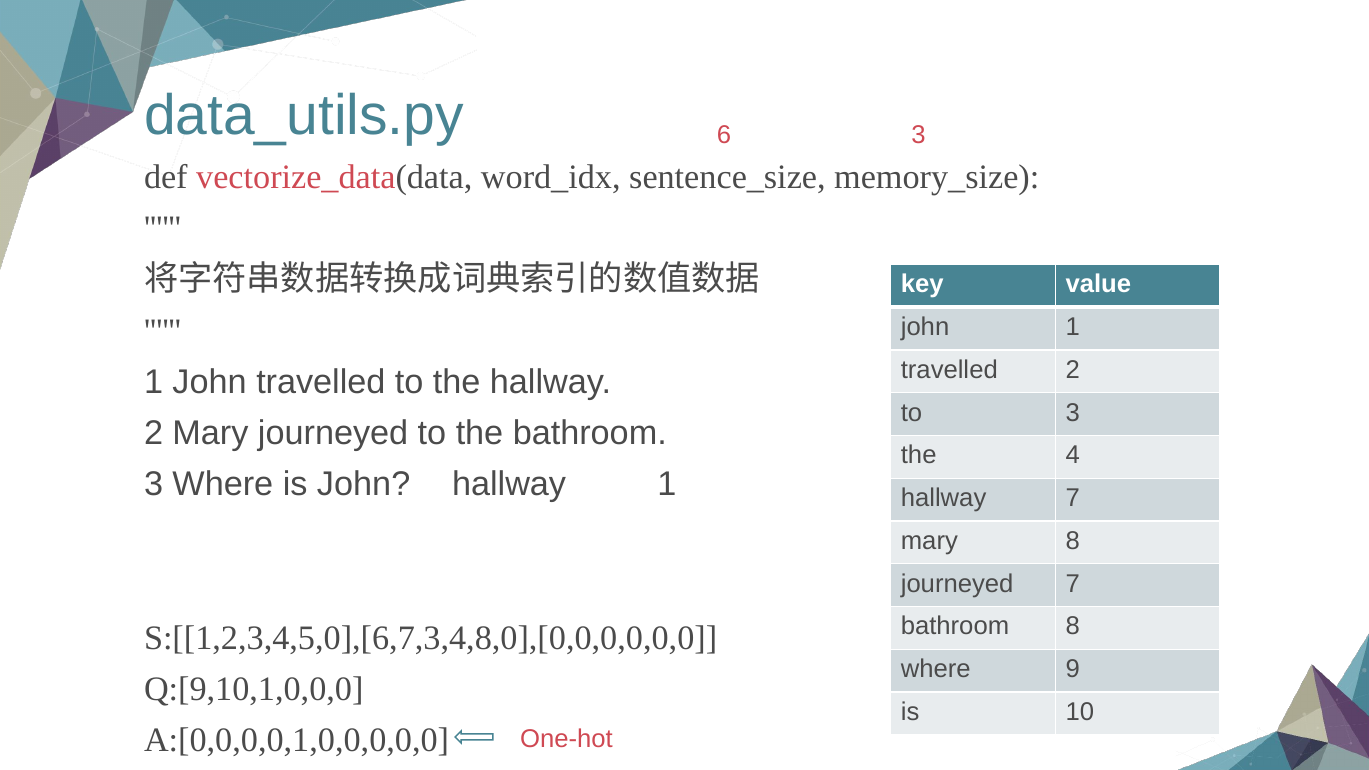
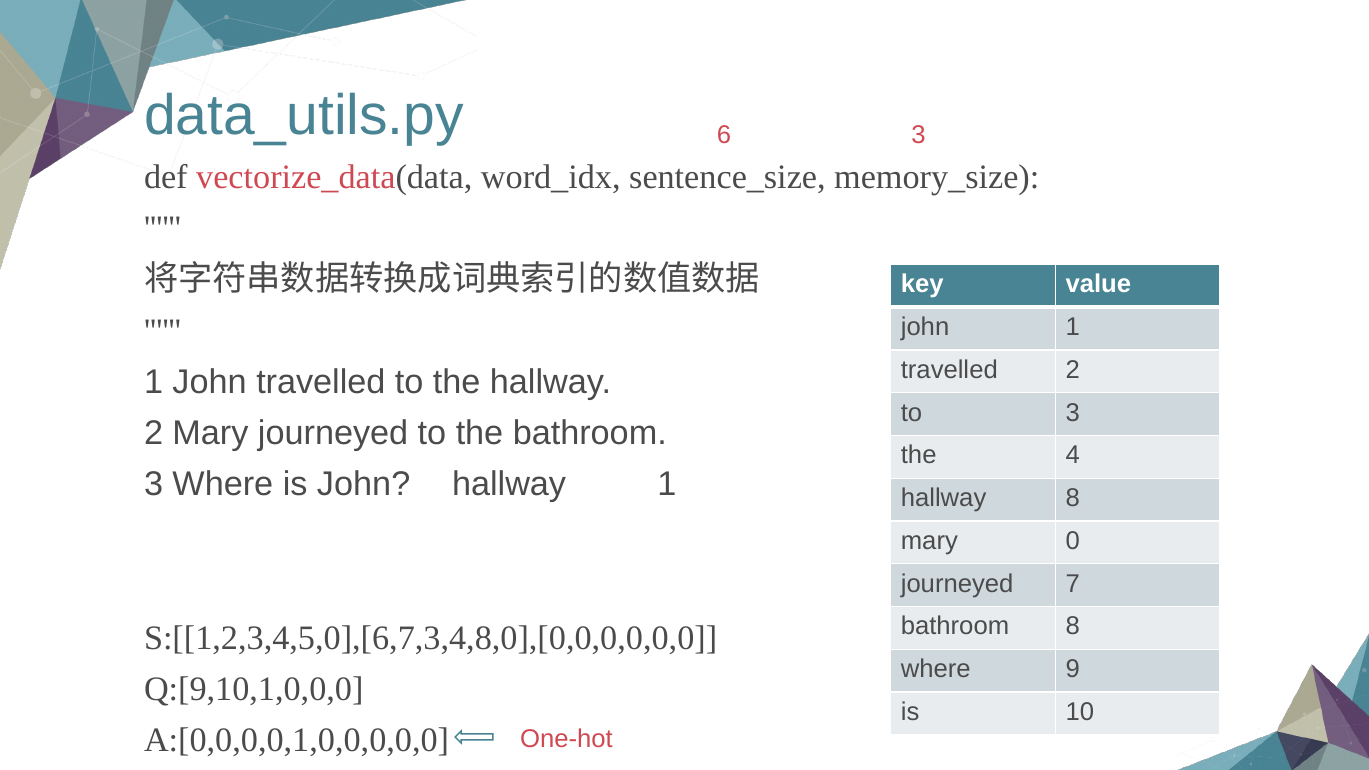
hallway 7: 7 -> 8
mary 8: 8 -> 0
